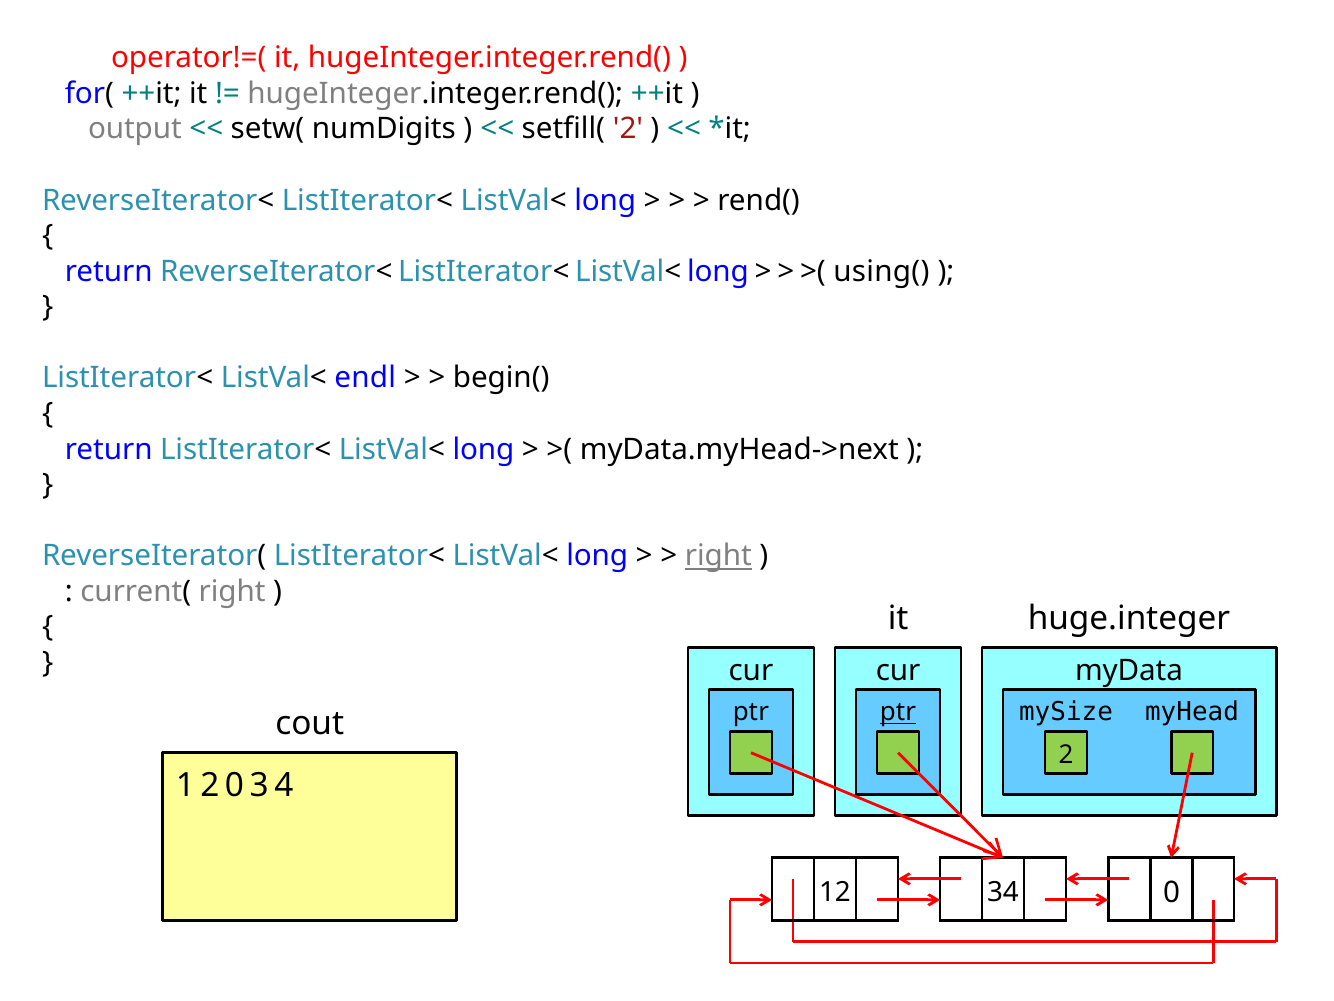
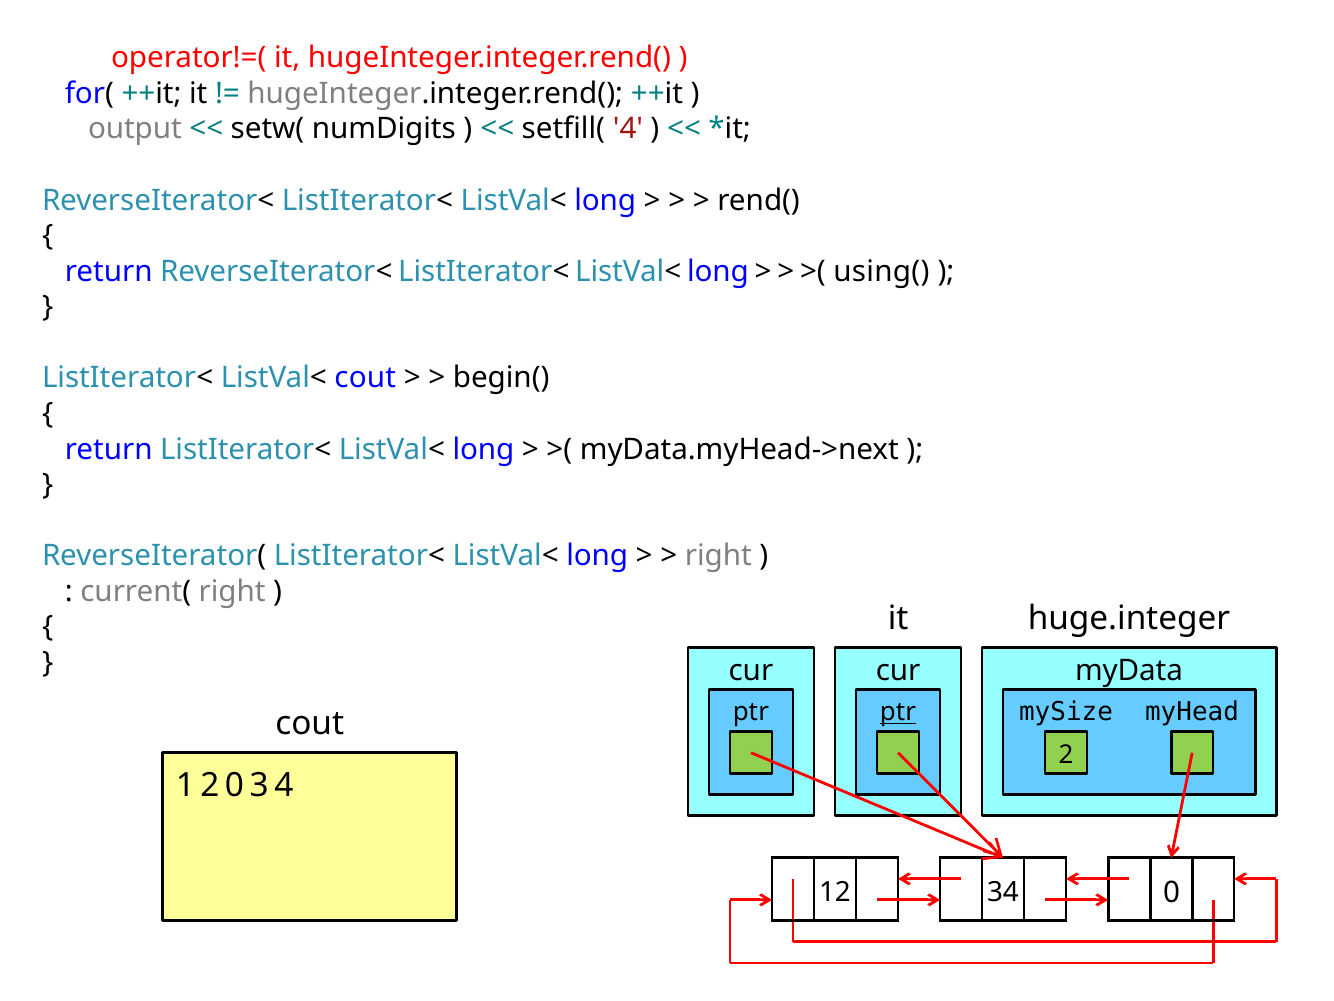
setfill( 2: 2 -> 4
ListVal< endl: endl -> cout
right at (718, 556) underline: present -> none
